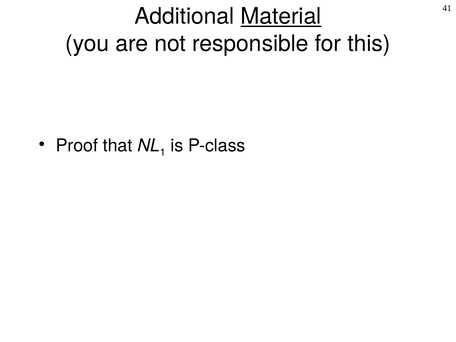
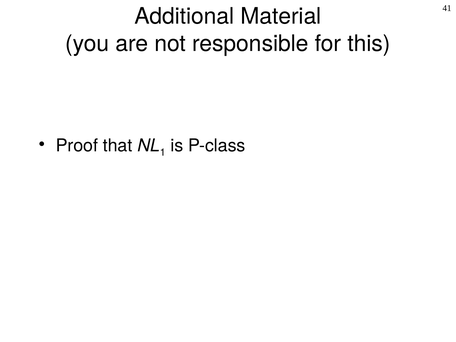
Material underline: present -> none
